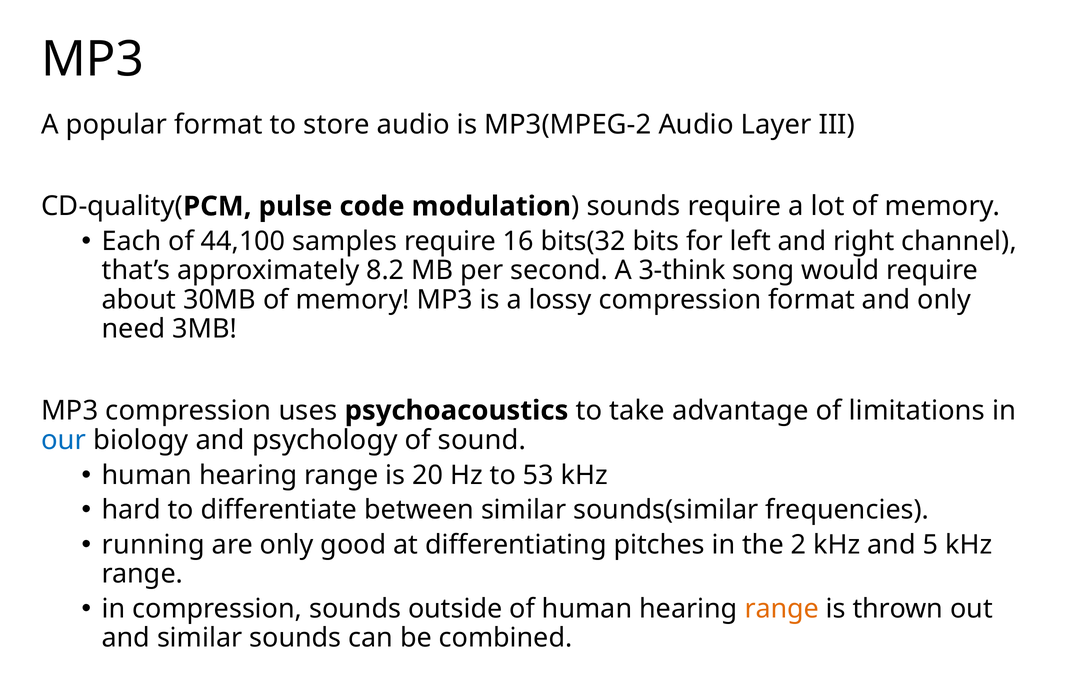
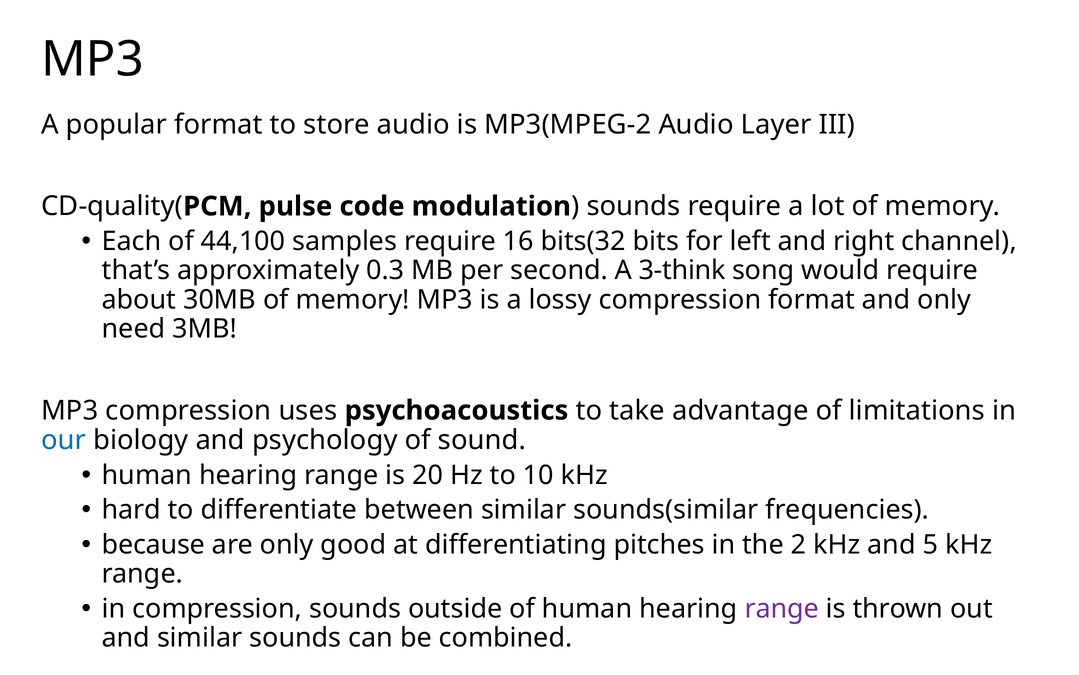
8.2: 8.2 -> 0.3
53: 53 -> 10
running: running -> because
range at (782, 608) colour: orange -> purple
